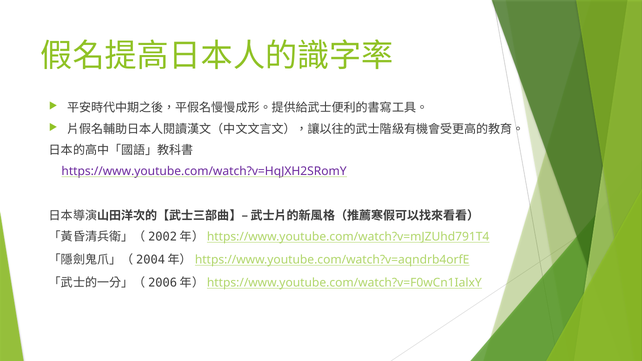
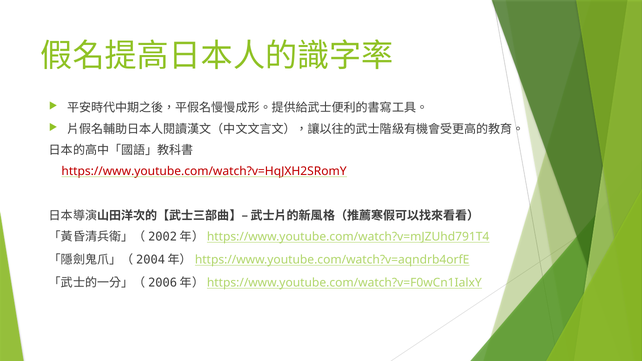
https://www.youtube.com/watch?v=HqJXH2SRomY colour: purple -> red
